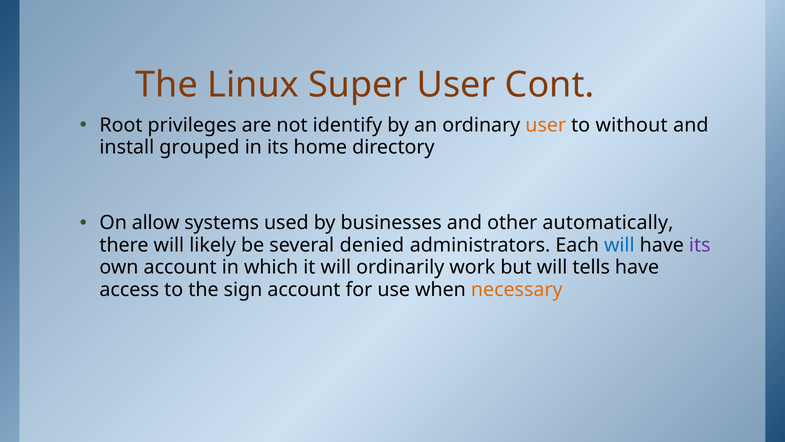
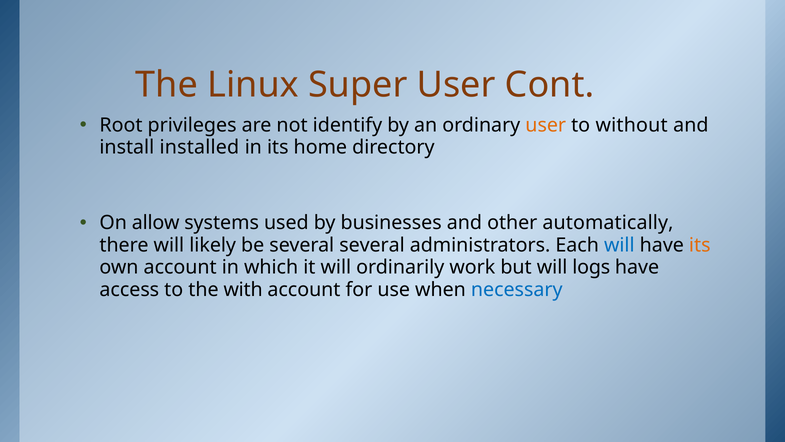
grouped: grouped -> installed
several denied: denied -> several
its at (700, 245) colour: purple -> orange
tells: tells -> logs
sign: sign -> with
necessary colour: orange -> blue
